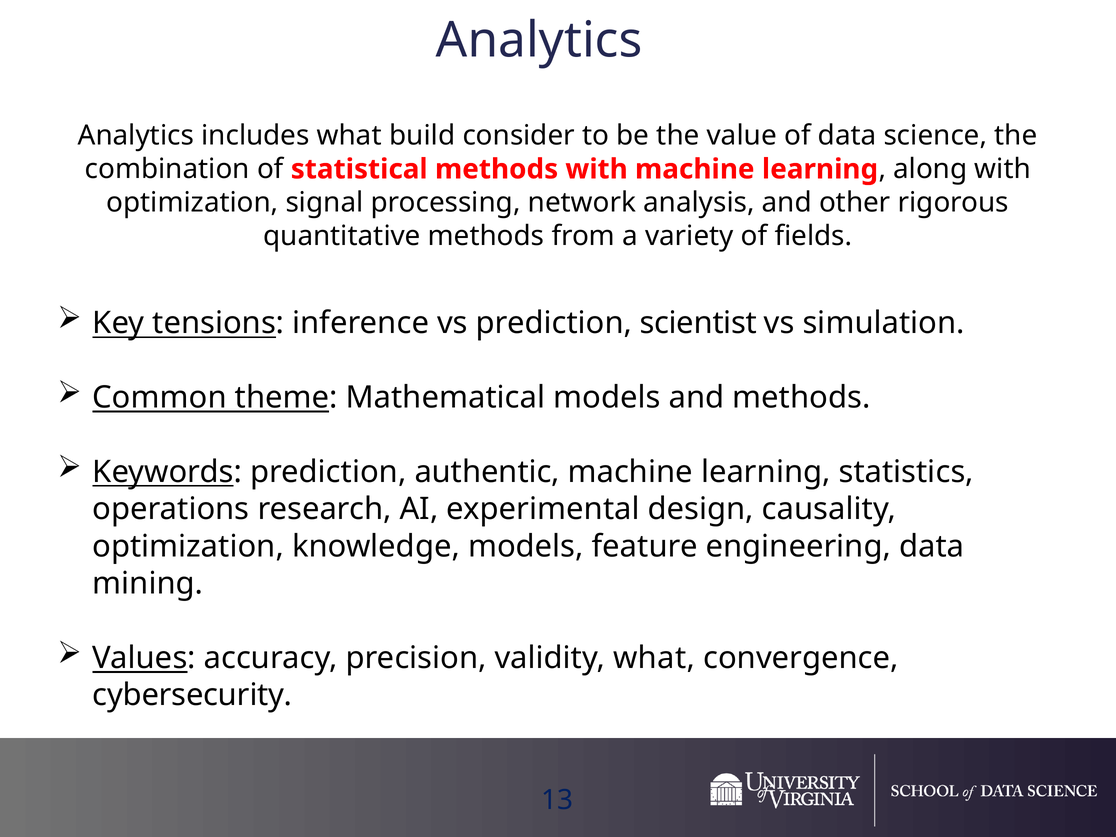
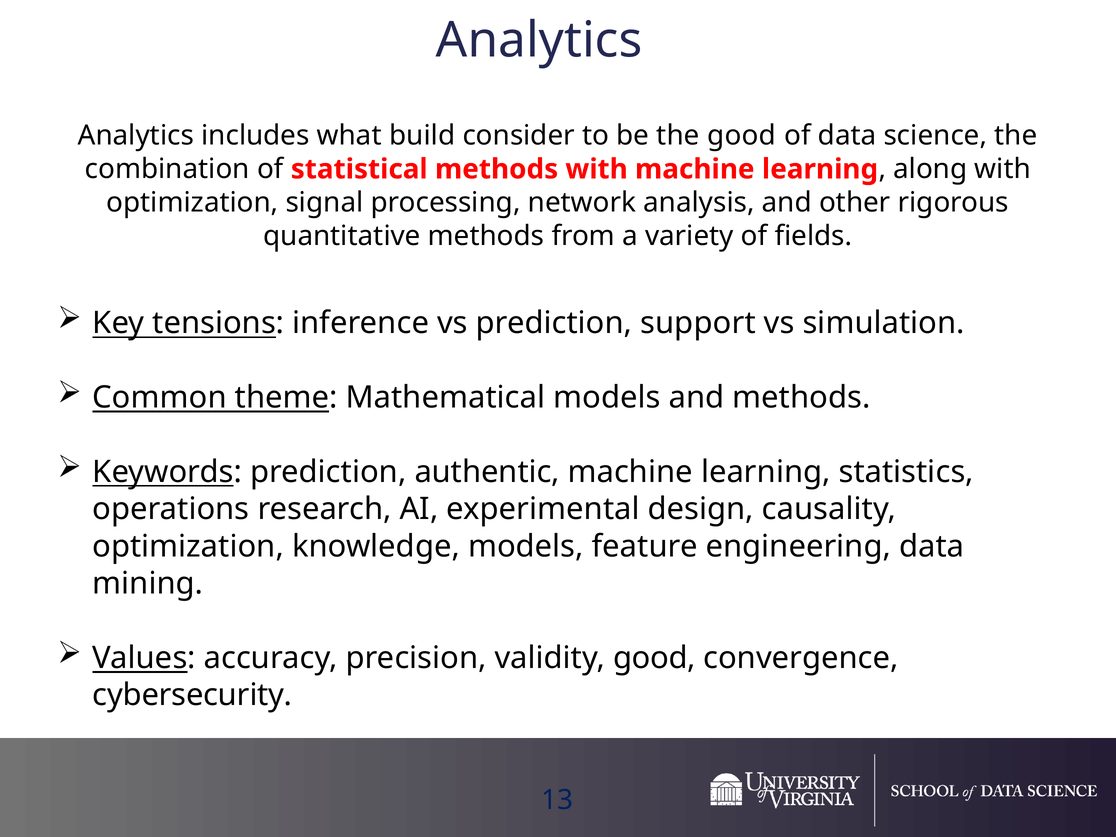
the value: value -> good
scientist: scientist -> support
validity what: what -> good
